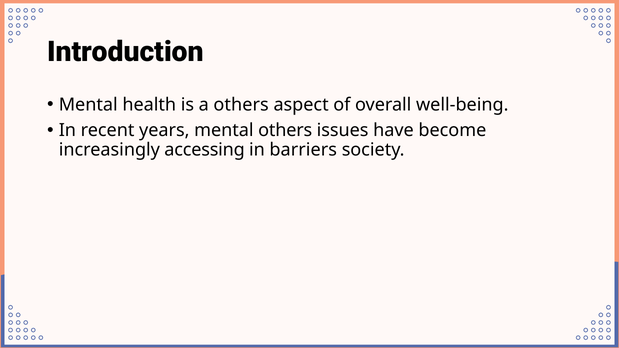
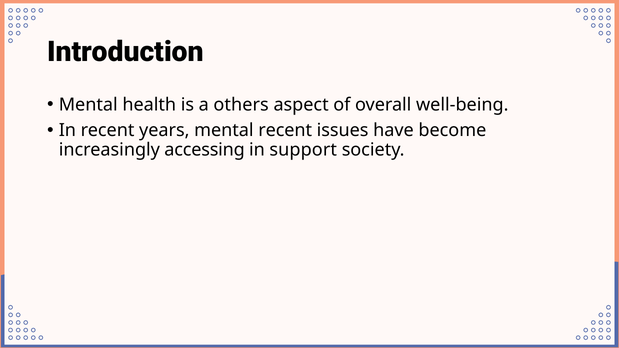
mental others: others -> recent
barriers: barriers -> support
